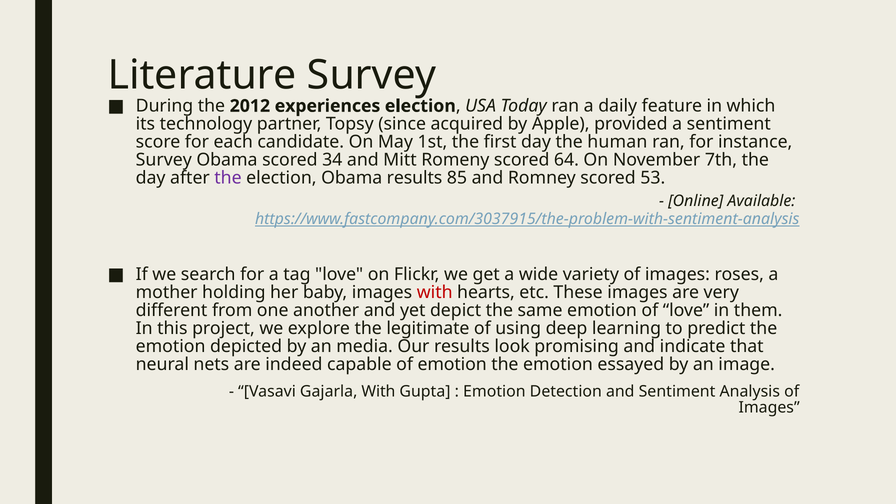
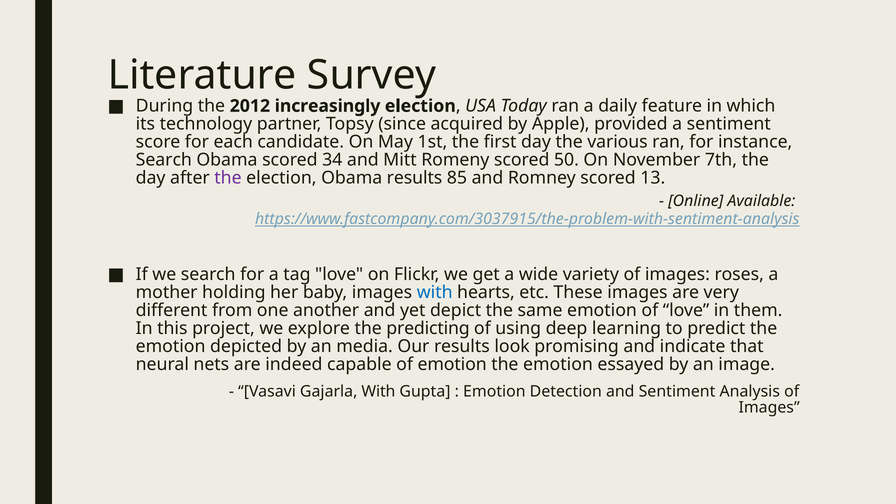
experiences: experiences -> increasingly
human: human -> various
Survey at (164, 160): Survey -> Search
64: 64 -> 50
53: 53 -> 13
with at (435, 292) colour: red -> blue
legitimate: legitimate -> predicting
